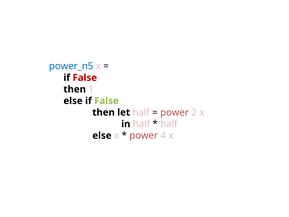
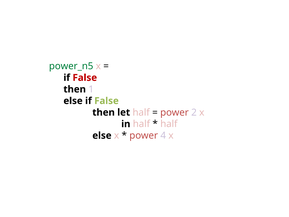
power_n5 colour: blue -> green
